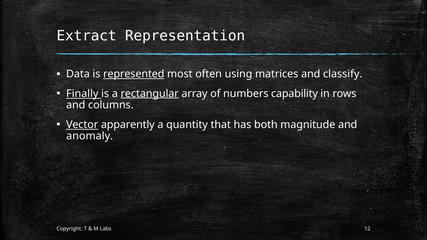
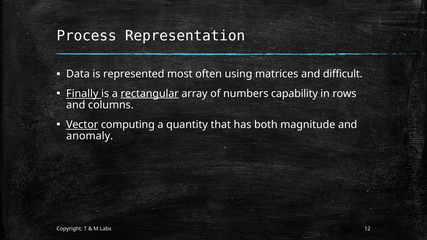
Extract: Extract -> Process
represented underline: present -> none
classify: classify -> difficult
apparently: apparently -> computing
